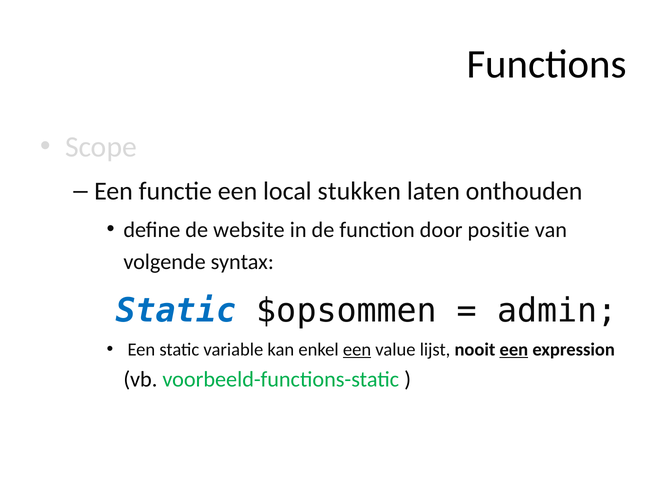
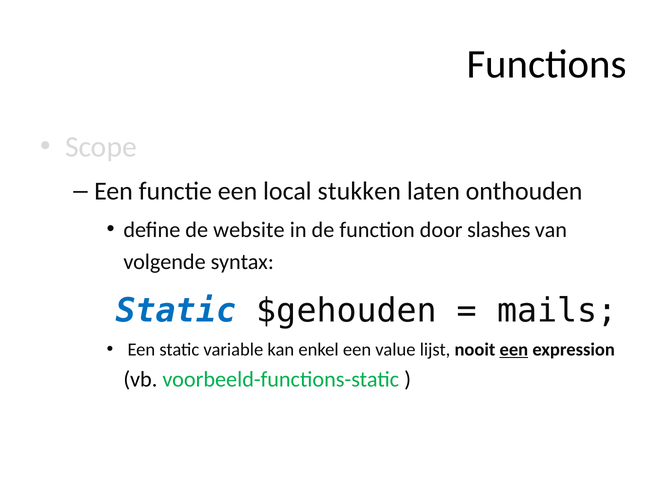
positie: positie -> slashes
$opsommen: $opsommen -> $gehouden
admin: admin -> mails
een at (357, 350) underline: present -> none
